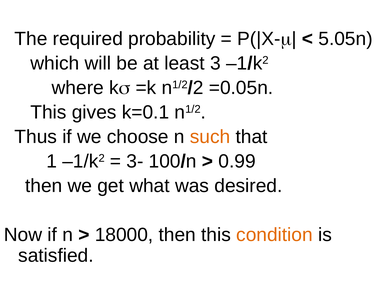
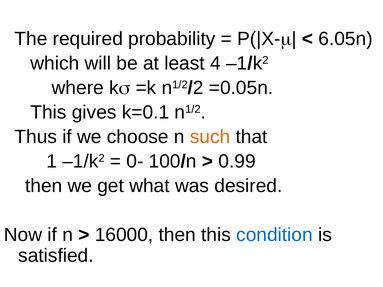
5.05n: 5.05n -> 6.05n
3: 3 -> 4
3-: 3- -> 0-
18000: 18000 -> 16000
condition colour: orange -> blue
